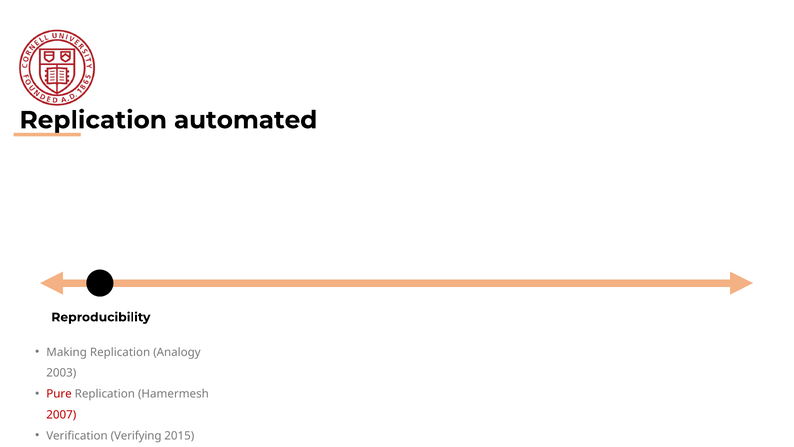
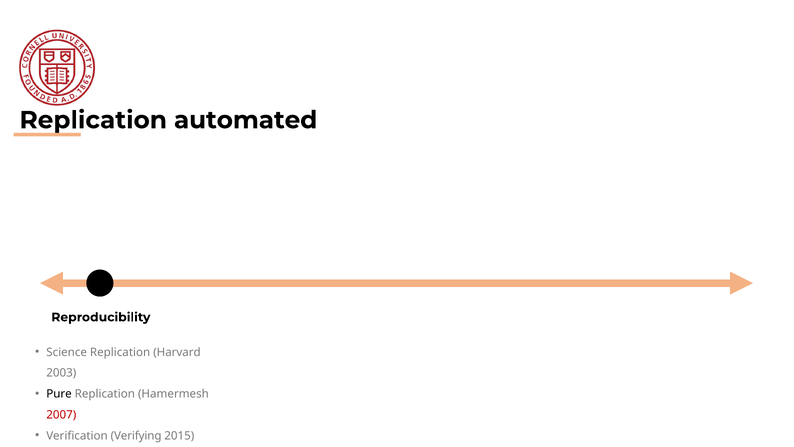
Making: Making -> Science
Analogy: Analogy -> Harvard
Pure colour: red -> black
